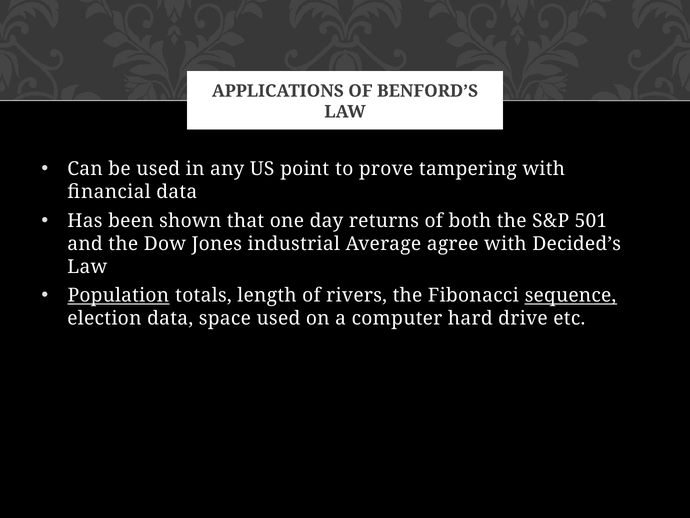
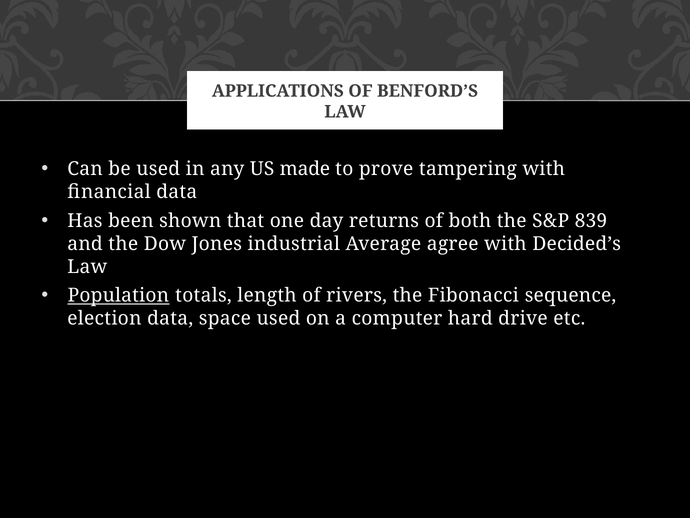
point: point -> made
501: 501 -> 839
sequence underline: present -> none
